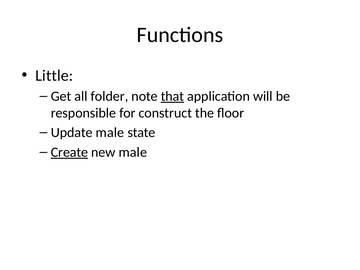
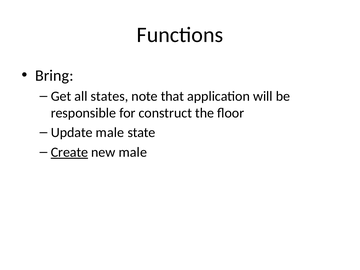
Little: Little -> Bring
folder: folder -> states
that underline: present -> none
